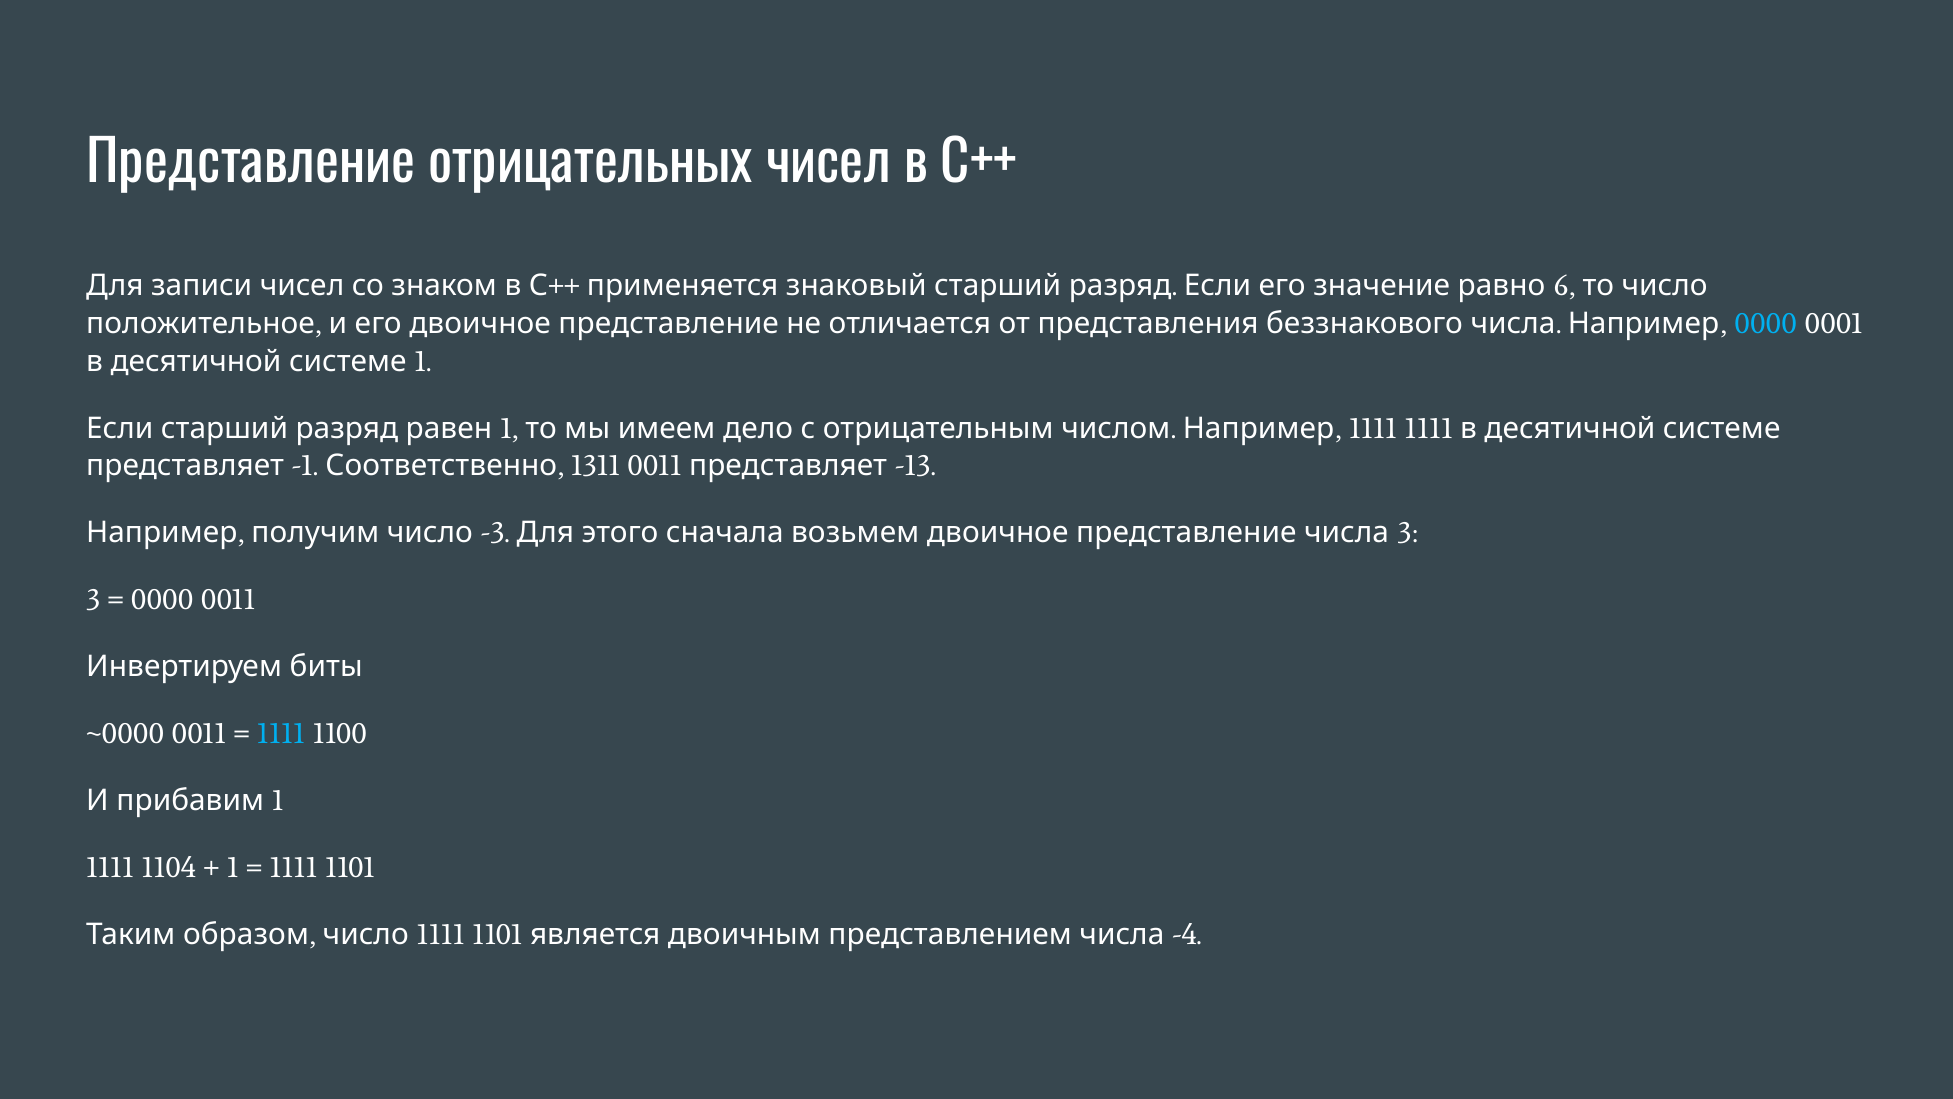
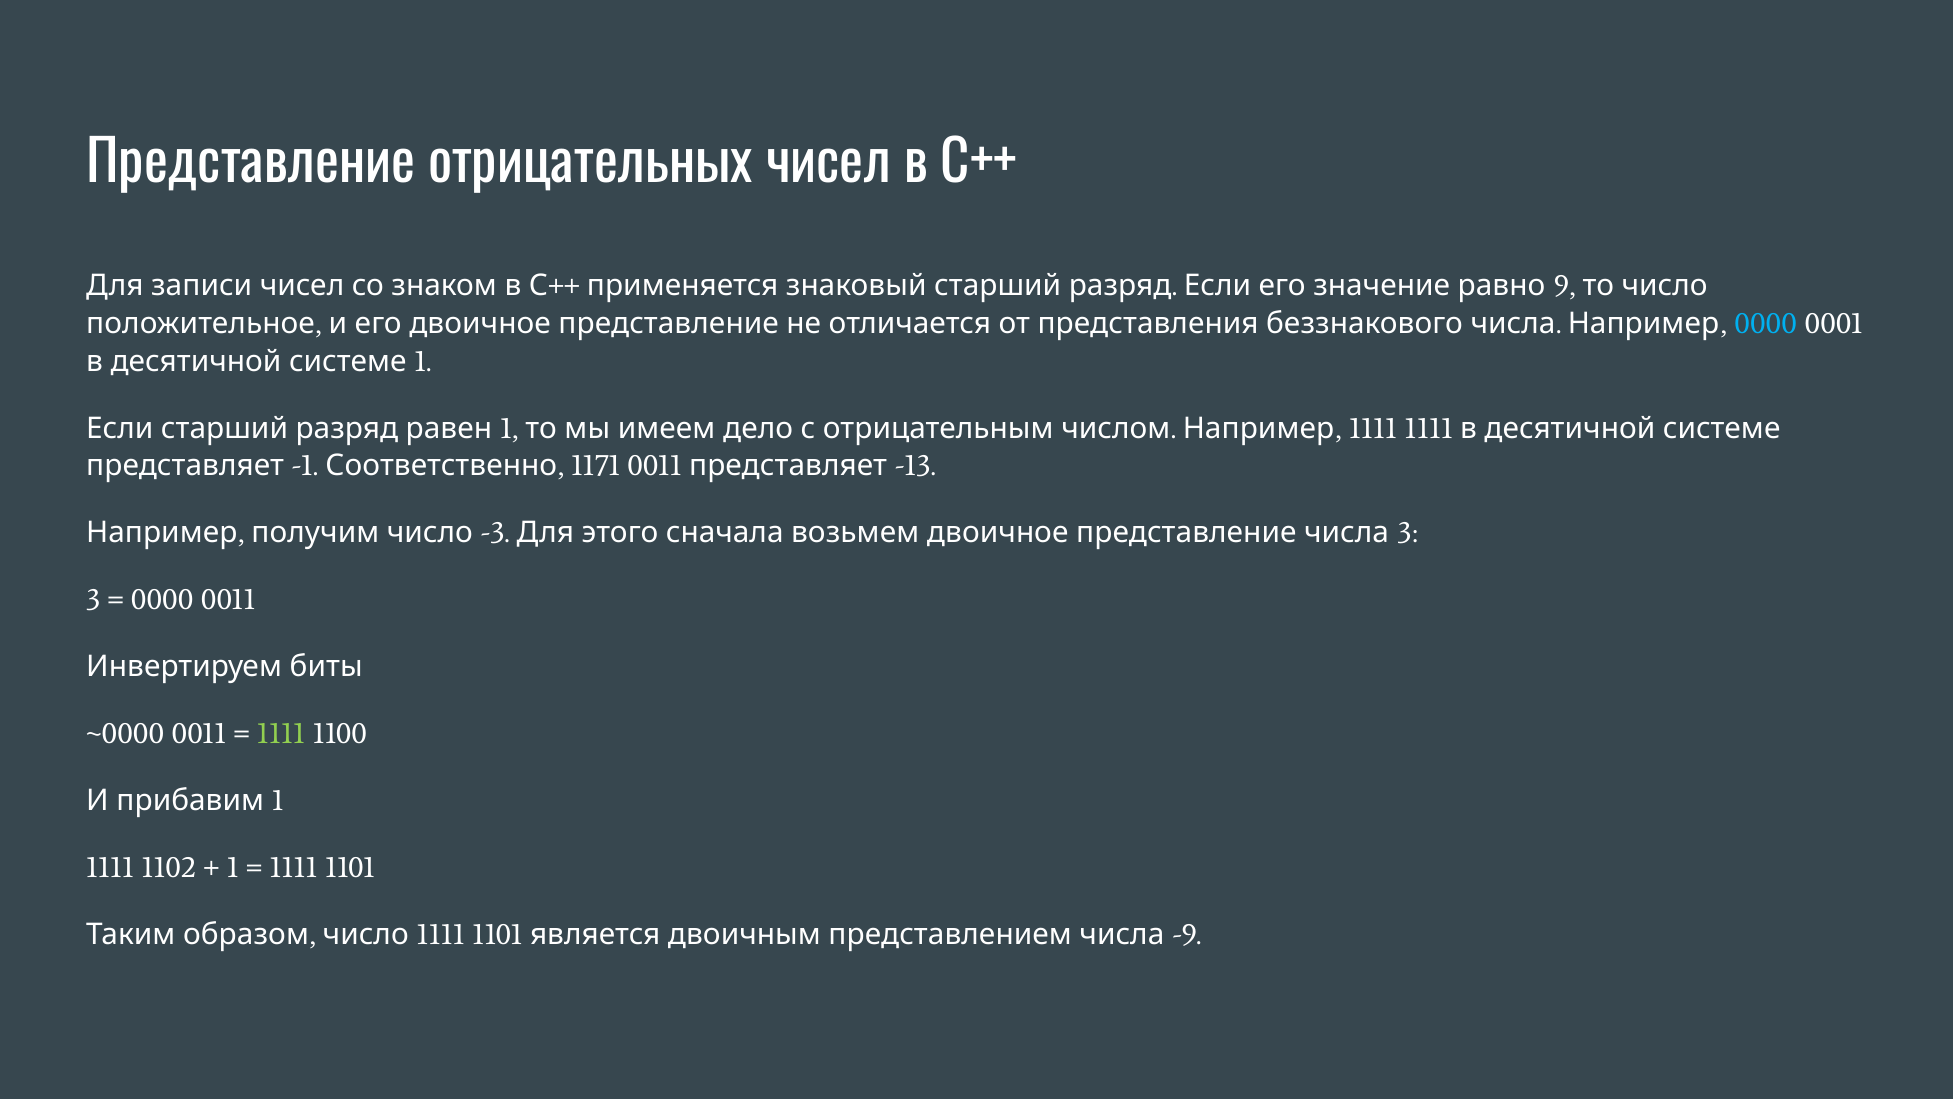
6: 6 -> 9
1311: 1311 -> 1171
1111 at (281, 734) colour: light blue -> light green
1104: 1104 -> 1102
-4: -4 -> -9
